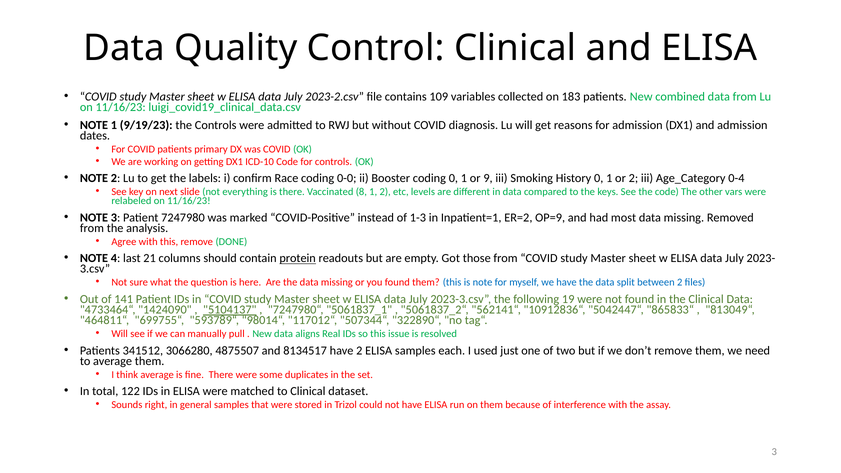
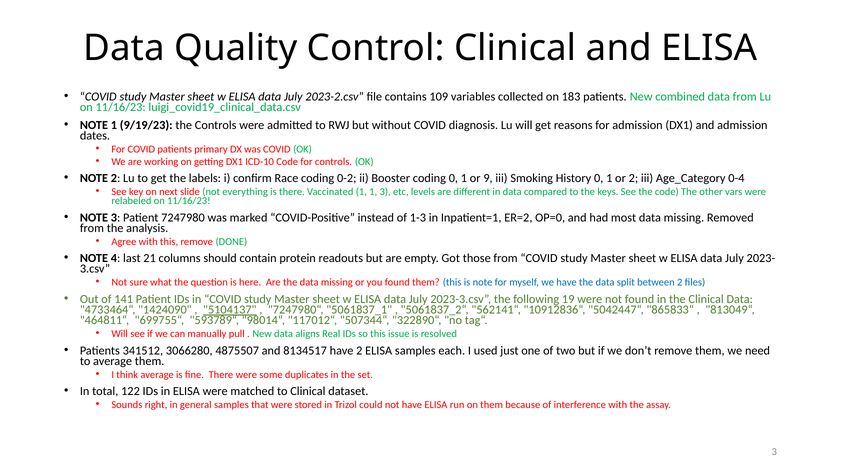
0-0: 0-0 -> 0-2
Vaccinated 8: 8 -> 1
1 2: 2 -> 3
OP=9: OP=9 -> OP=0
protein underline: present -> none
